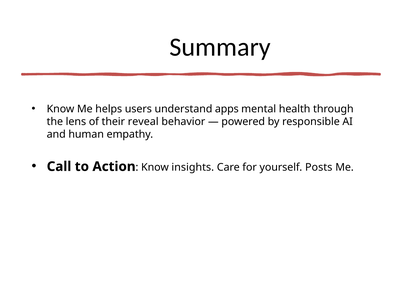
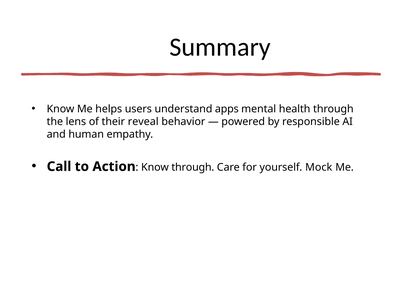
Know insights: insights -> through
Posts: Posts -> Mock
